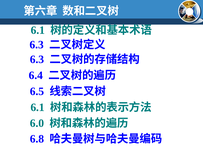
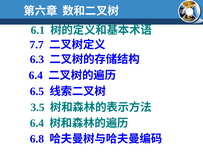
6.3 at (37, 45): 6.3 -> 7.7
6.1 at (38, 107): 6.1 -> 3.5
6.0 at (37, 123): 6.0 -> 6.4
